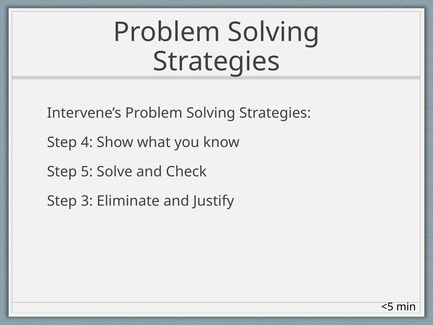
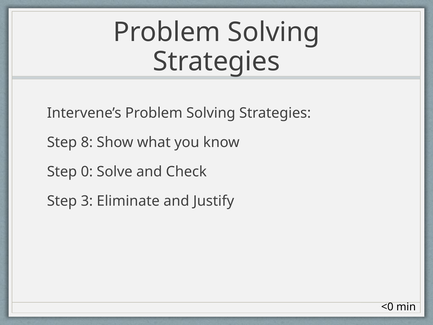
4: 4 -> 8
5: 5 -> 0
<5: <5 -> <0
